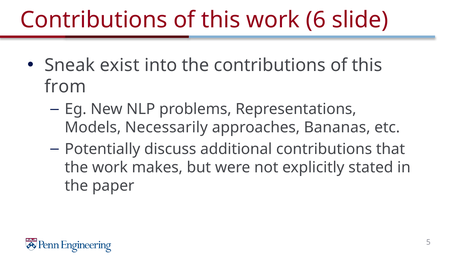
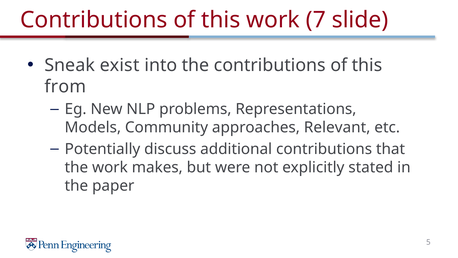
6: 6 -> 7
Necessarily: Necessarily -> Community
Bananas: Bananas -> Relevant
